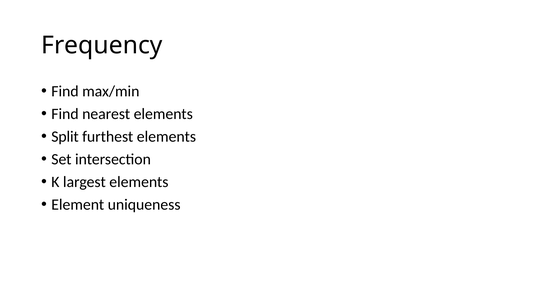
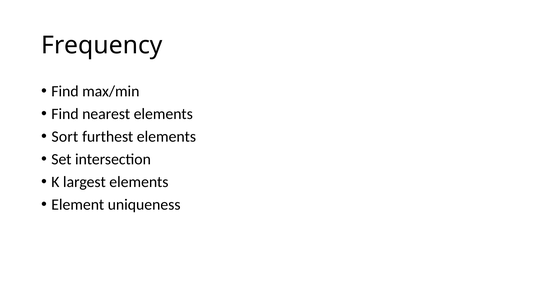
Split: Split -> Sort
